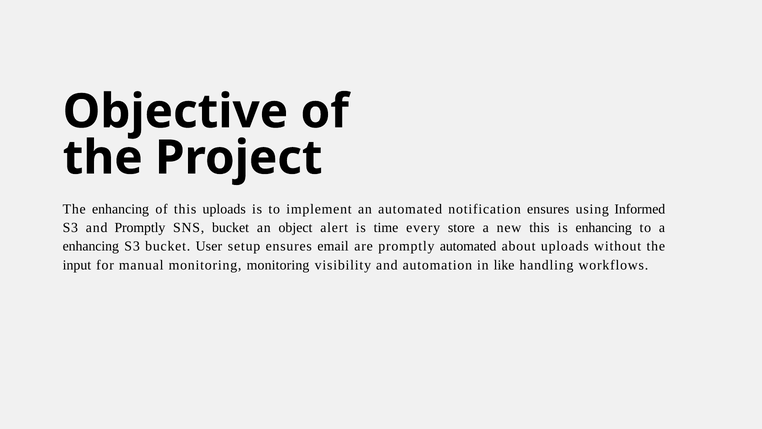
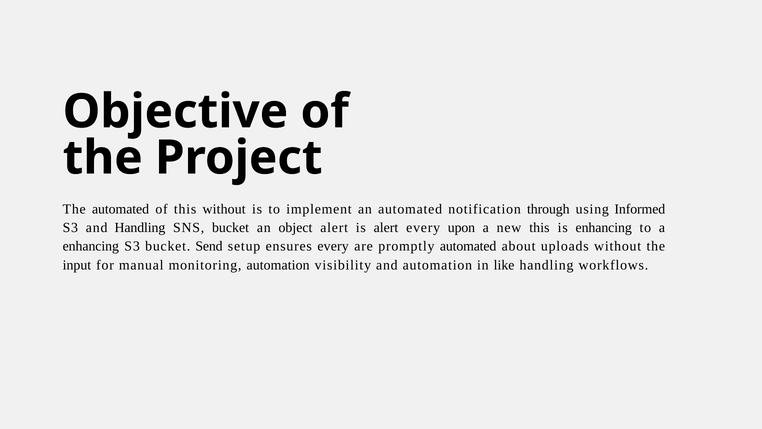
The enhancing: enhancing -> automated
this uploads: uploads -> without
notification ensures: ensures -> through
and Promptly: Promptly -> Handling
is time: time -> alert
store: store -> upon
User: User -> Send
ensures email: email -> every
monitoring monitoring: monitoring -> automation
